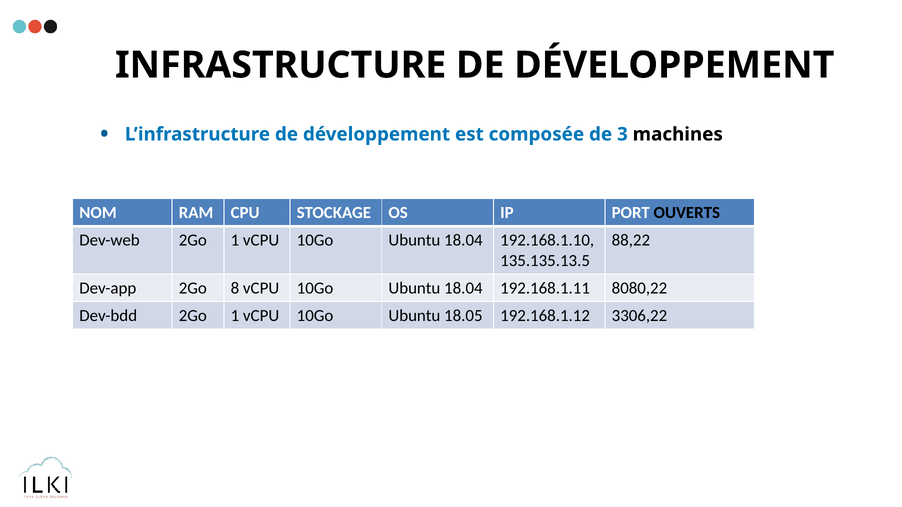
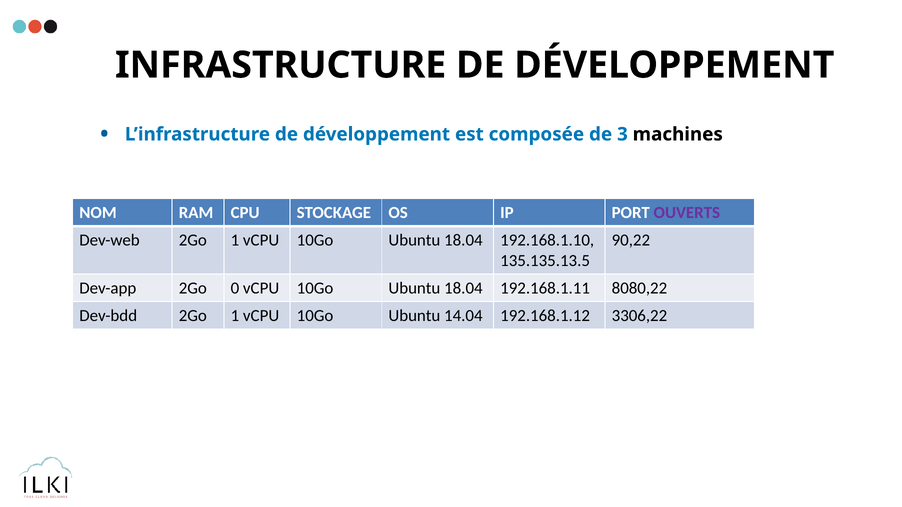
OUVERTS colour: black -> purple
88,22: 88,22 -> 90,22
8: 8 -> 0
18.05: 18.05 -> 14.04
